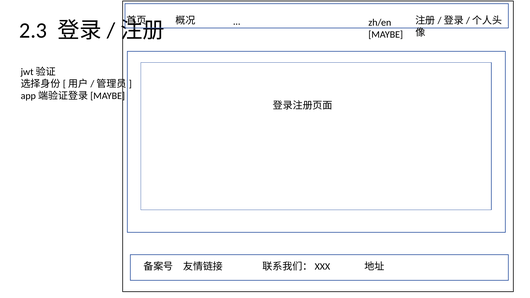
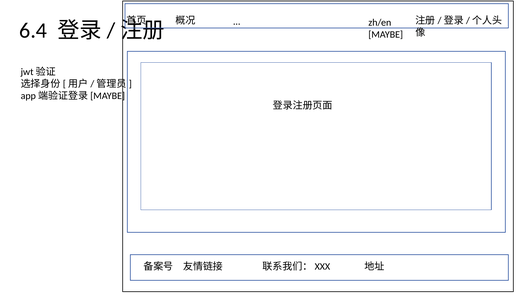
2.3: 2.3 -> 6.4
